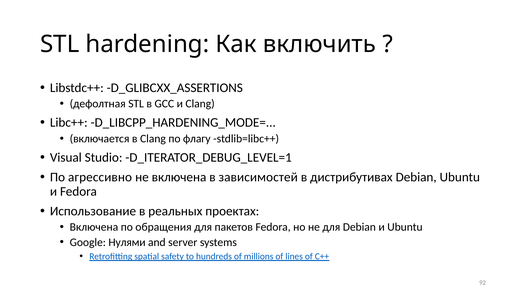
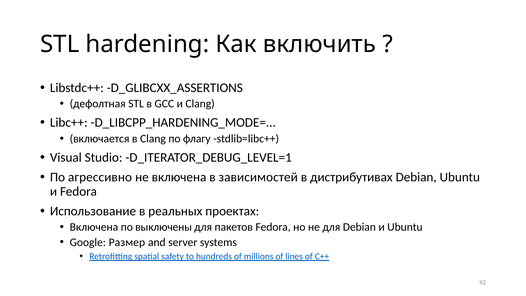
обращения: обращения -> выключены
Нулями: Нулями -> Размер
